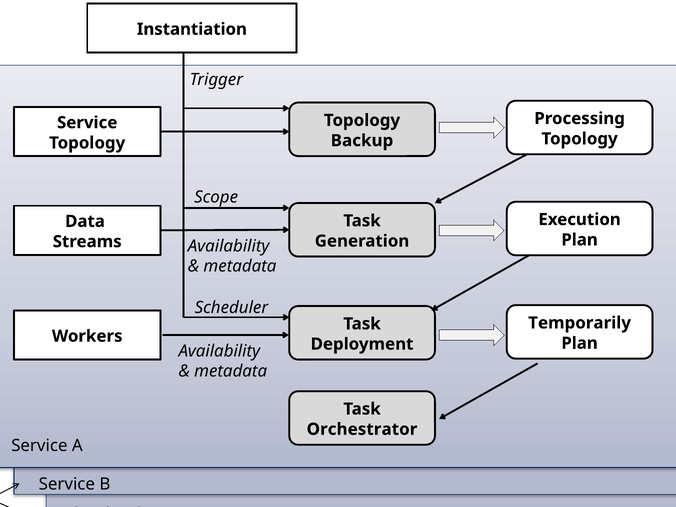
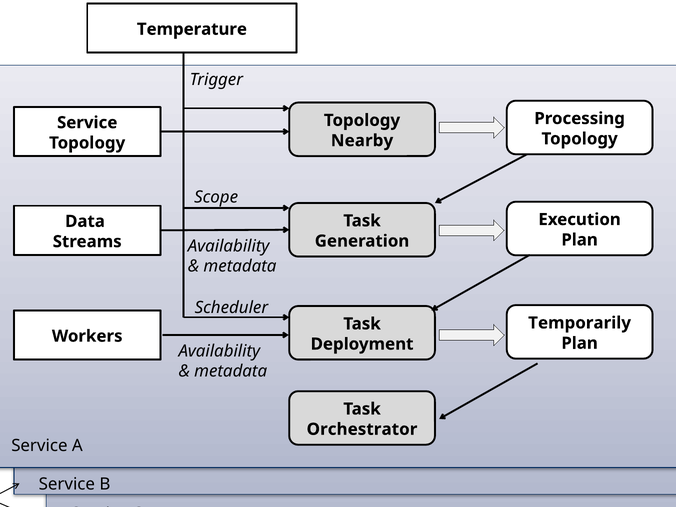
Instantiation: Instantiation -> Temperature
Backup: Backup -> Nearby
